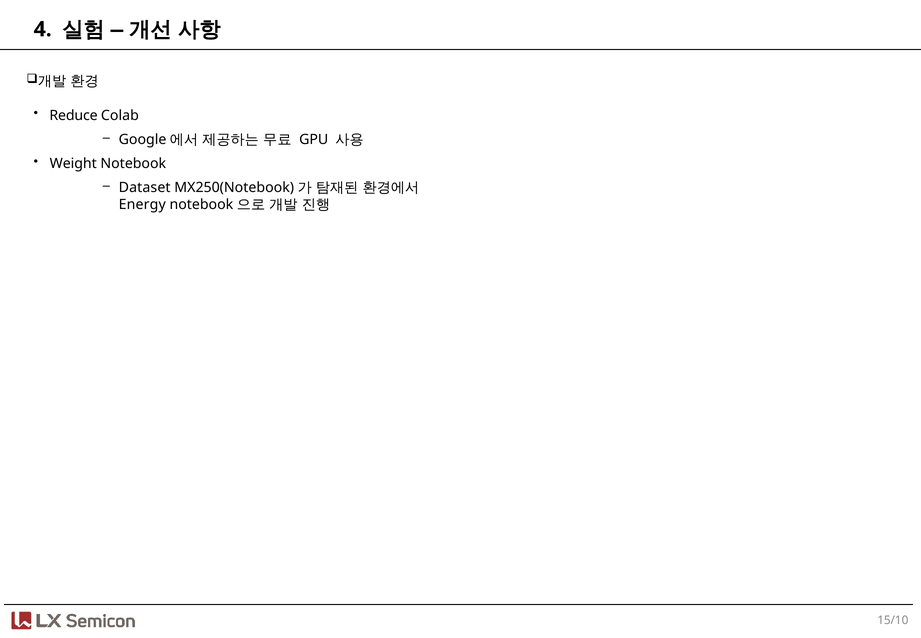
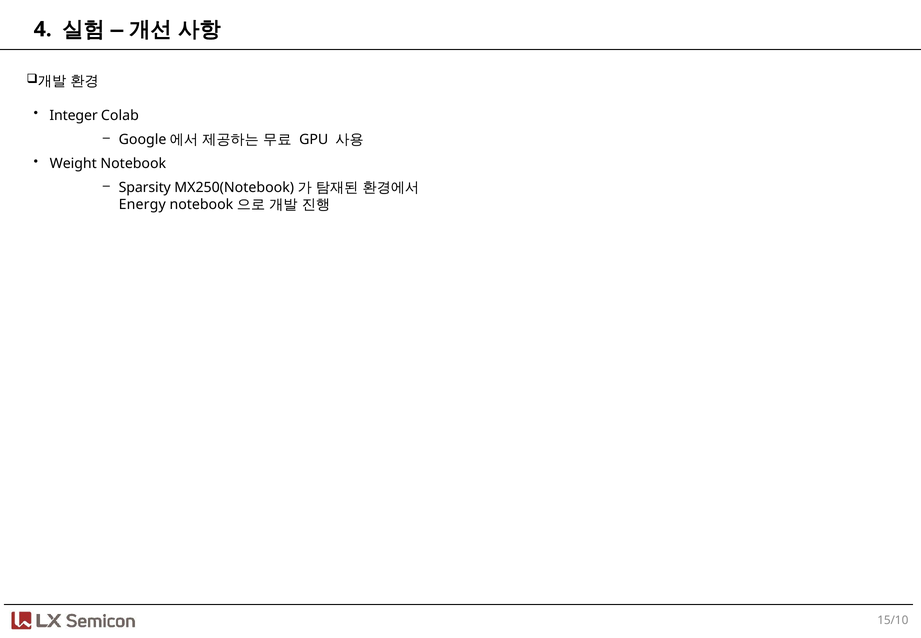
Reduce: Reduce -> Integer
Dataset: Dataset -> Sparsity
